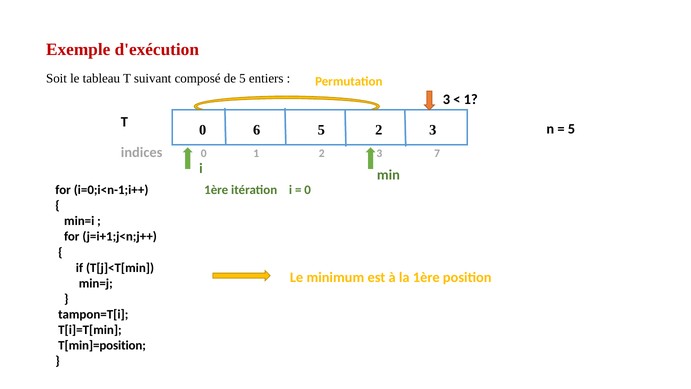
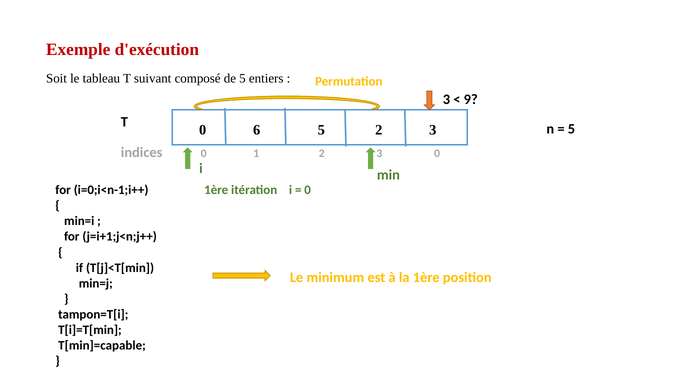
1 at (471, 99): 1 -> 9
3 7: 7 -> 0
T[min]=position: T[min]=position -> T[min]=capable
